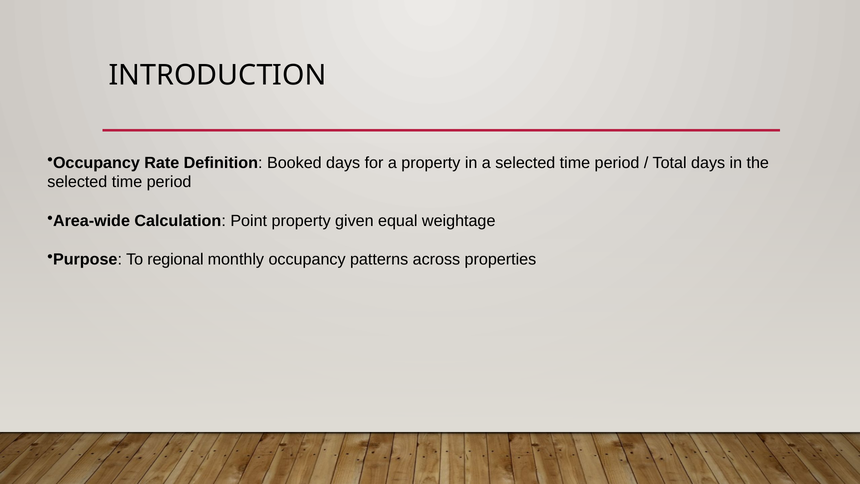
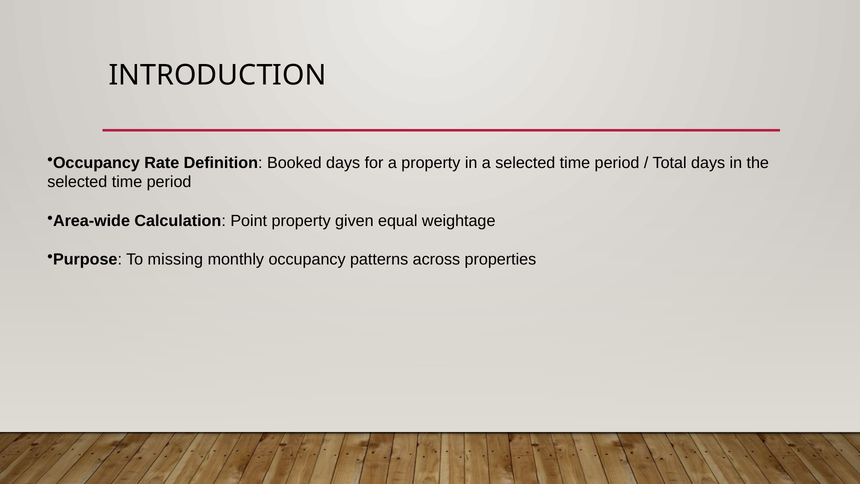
regional: regional -> missing
